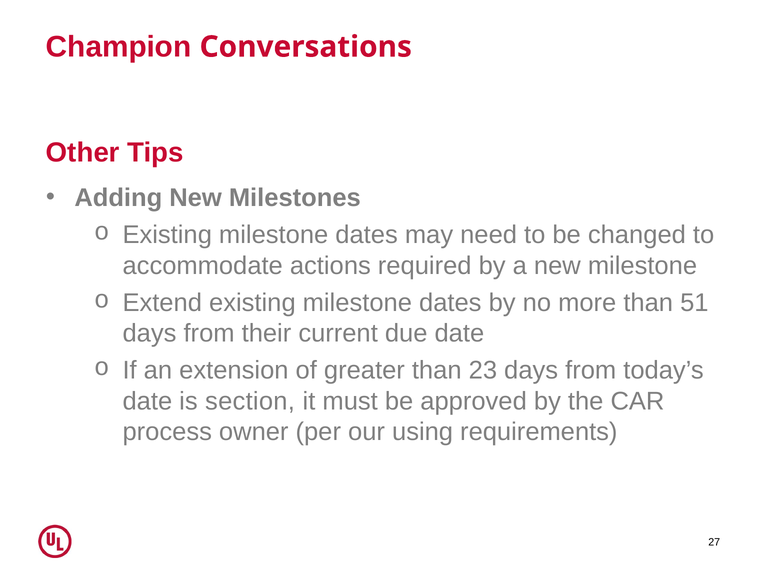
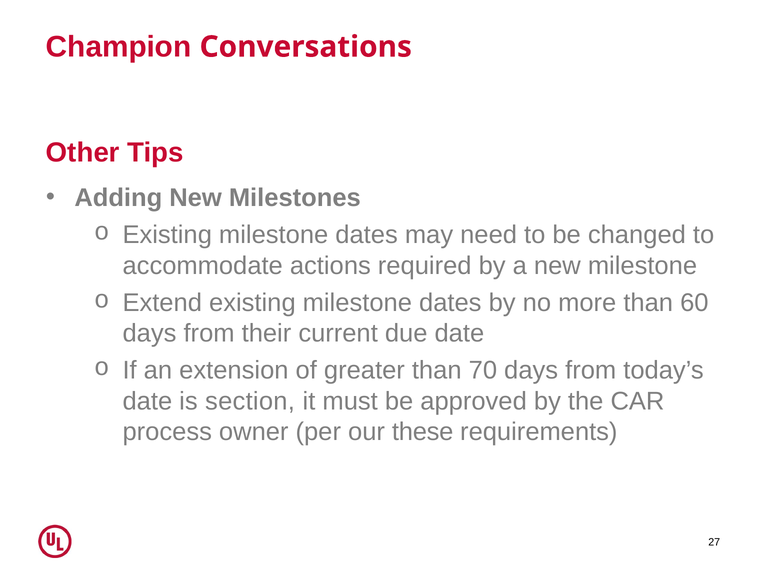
51: 51 -> 60
23: 23 -> 70
using: using -> these
